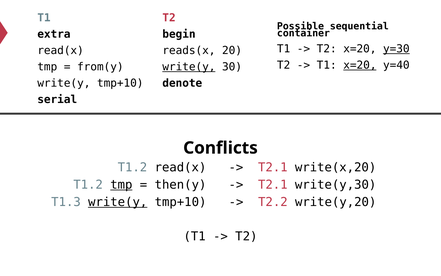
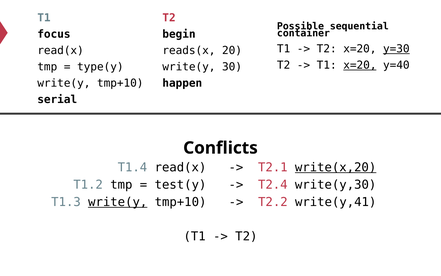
extra: extra -> focus
from(y: from(y -> type(y
write(y at (189, 67) underline: present -> none
denote: denote -> happen
T1.2 at (132, 167): T1.2 -> T1.4
write(x,20 underline: none -> present
tmp at (121, 184) underline: present -> none
then(y: then(y -> test(y
T2.1 at (273, 184): T2.1 -> T2.4
write(y,20: write(y,20 -> write(y,41
